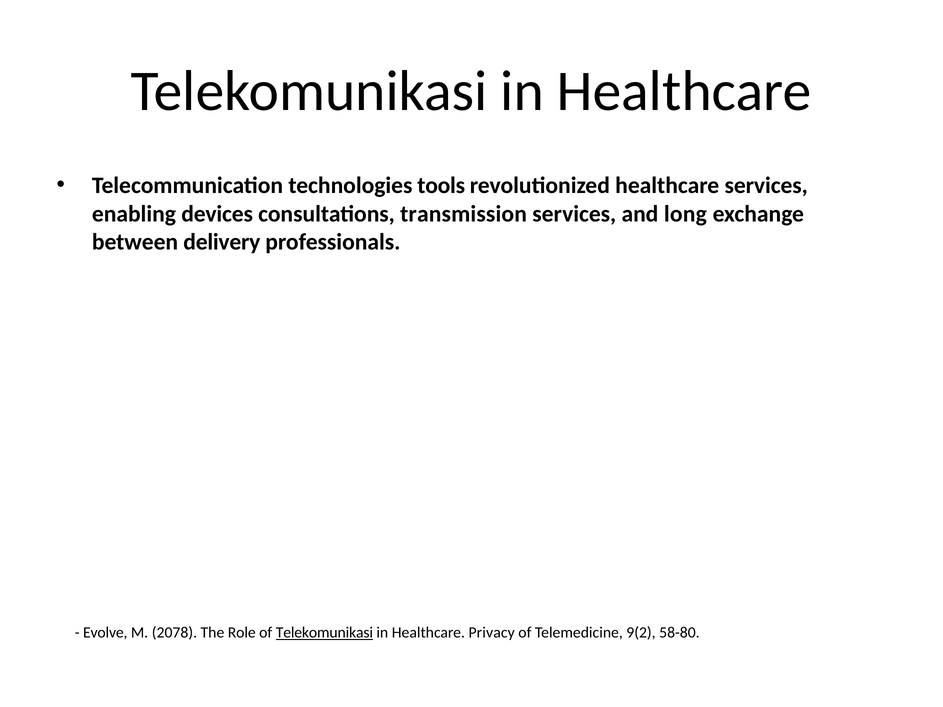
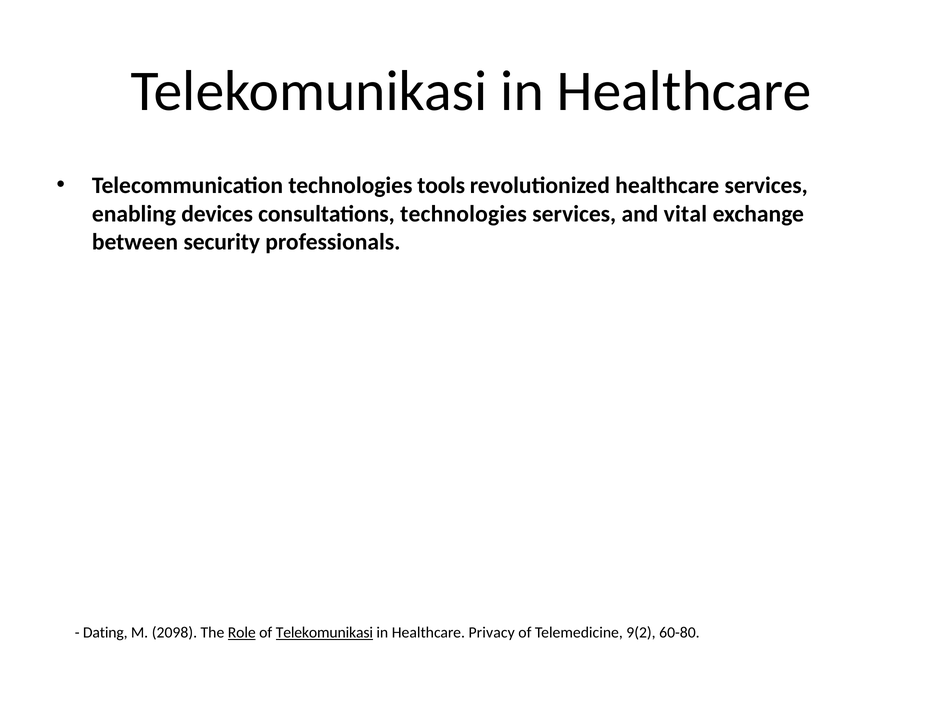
consultations transmission: transmission -> technologies
long: long -> vital
delivery: delivery -> security
Evolve: Evolve -> Dating
2078: 2078 -> 2098
Role underline: none -> present
58-80: 58-80 -> 60-80
